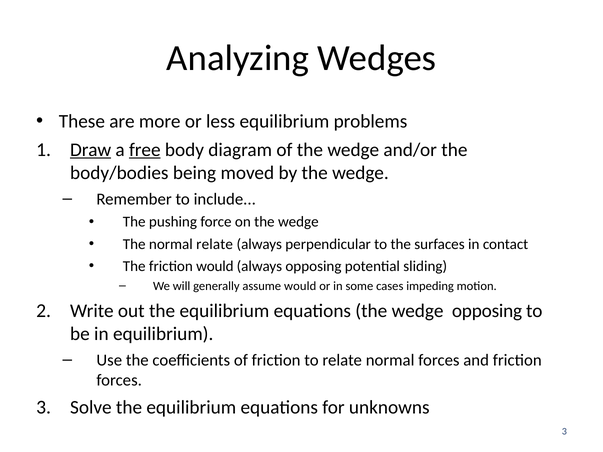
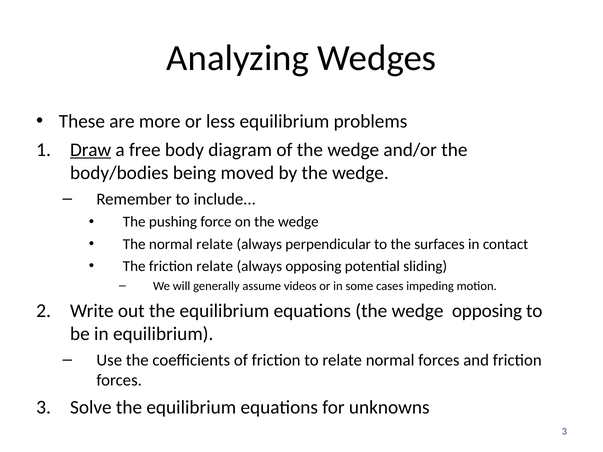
free underline: present -> none
friction would: would -> relate
assume would: would -> videos
